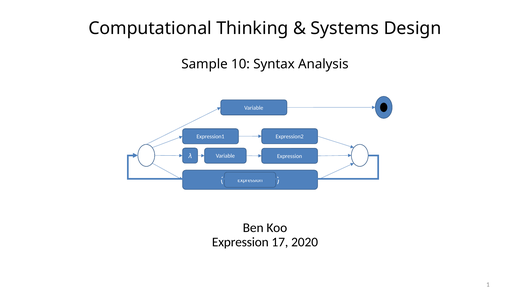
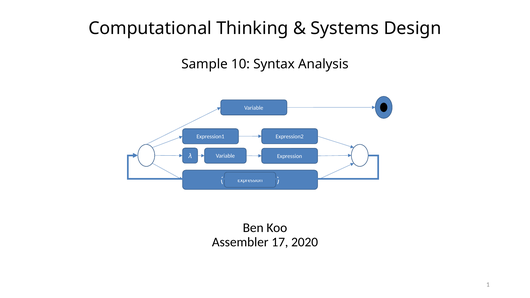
Expression at (240, 242): Expression -> Assembler
